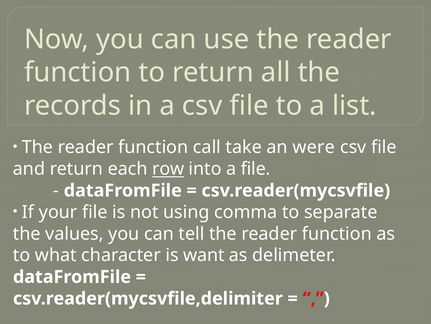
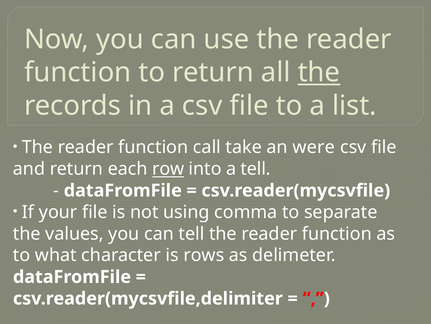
the at (319, 72) underline: none -> present
a file: file -> tell
want: want -> rows
